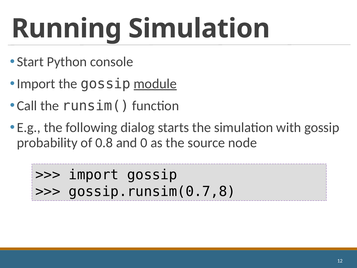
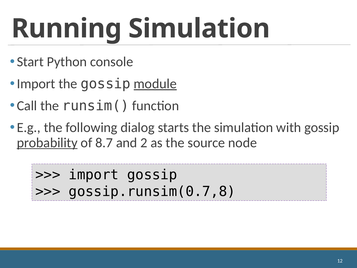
probability underline: none -> present
0.8: 0.8 -> 8.7
0: 0 -> 2
